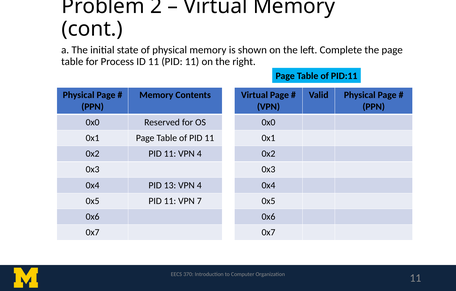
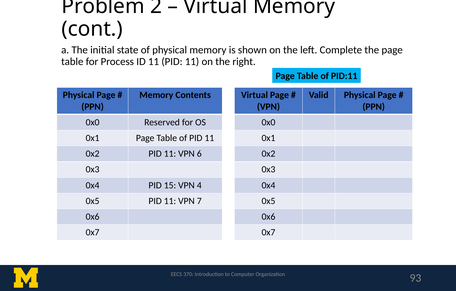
11 VPN 4: 4 -> 6
13: 13 -> 15
Organization 11: 11 -> 93
